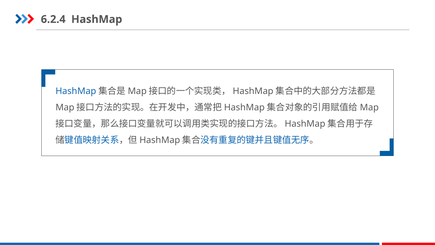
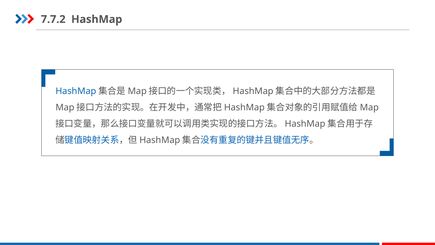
6.2.4: 6.2.4 -> 7.7.2
